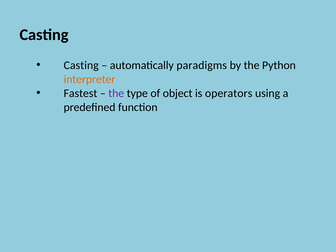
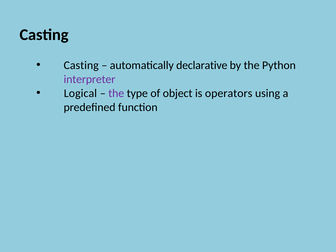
paradigms: paradigms -> declarative
interpreter colour: orange -> purple
Fastest: Fastest -> Logical
